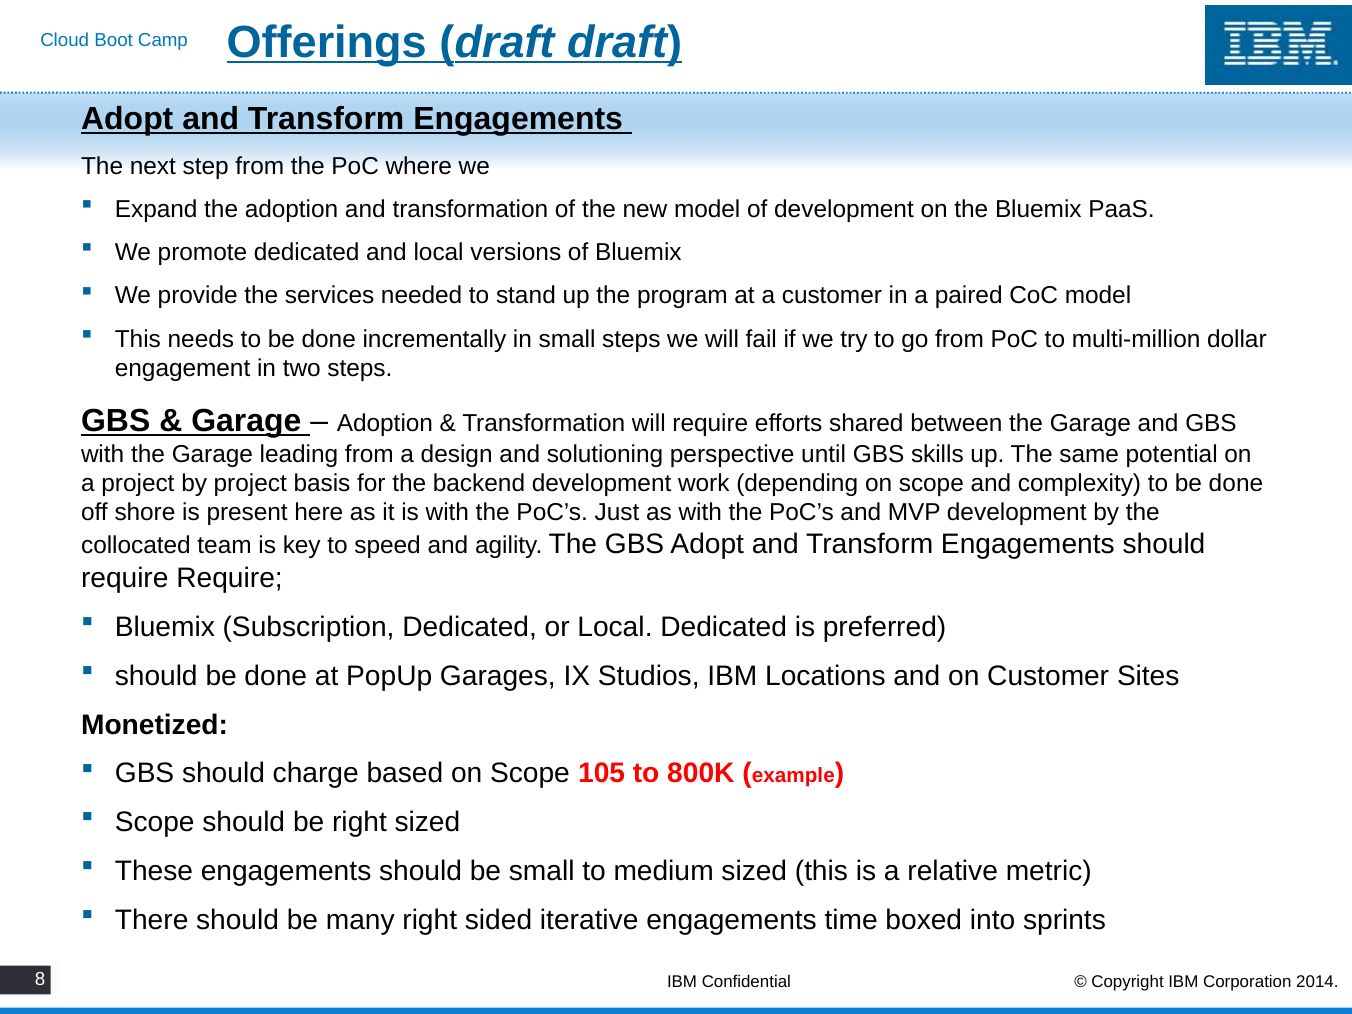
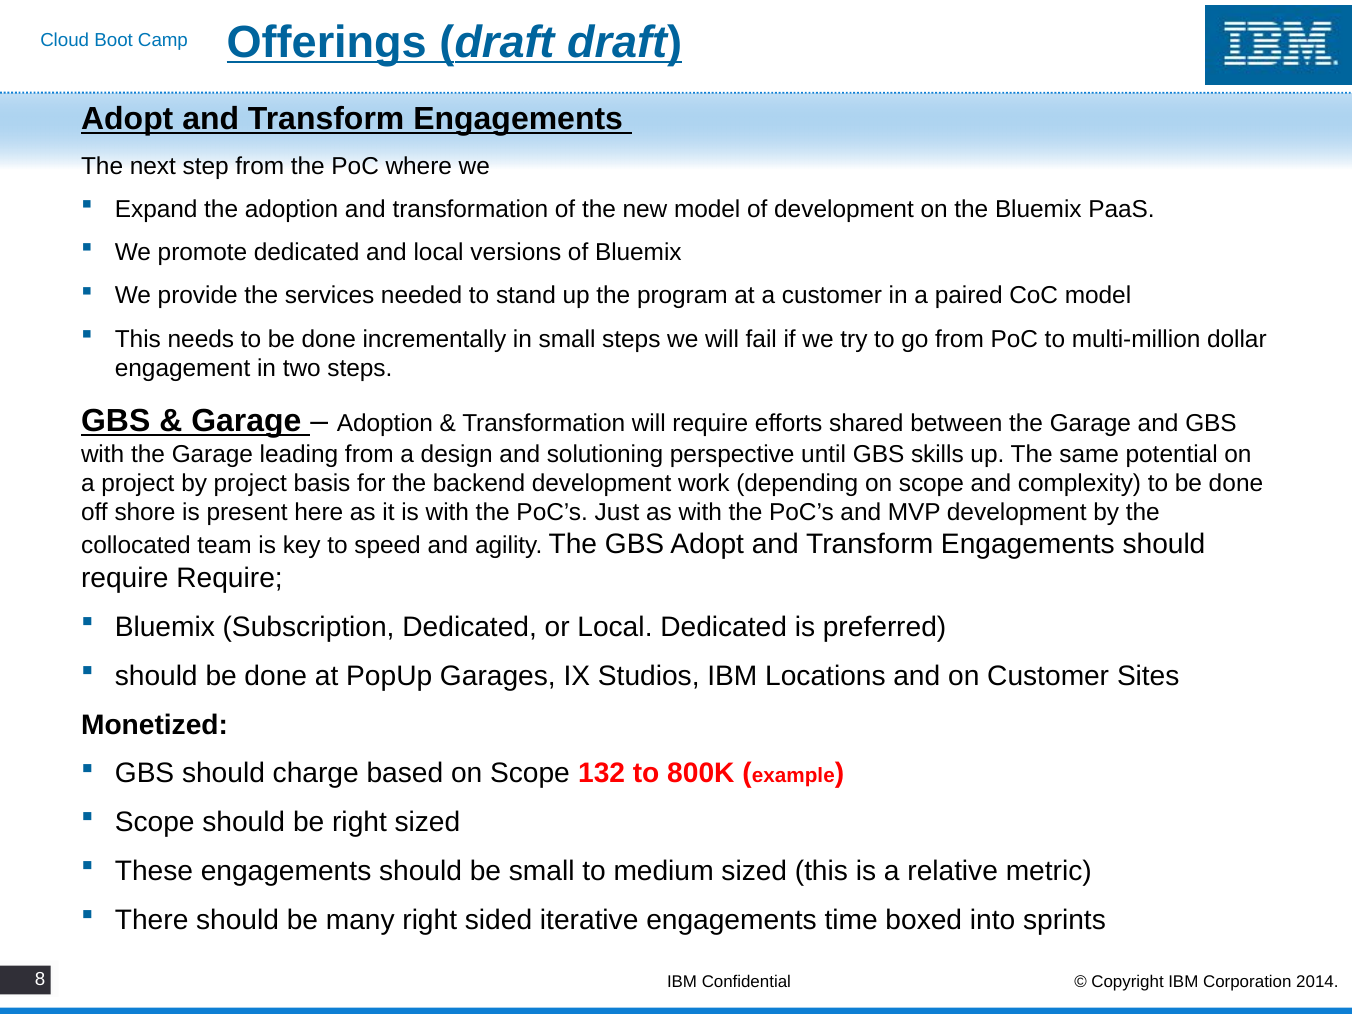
105: 105 -> 132
